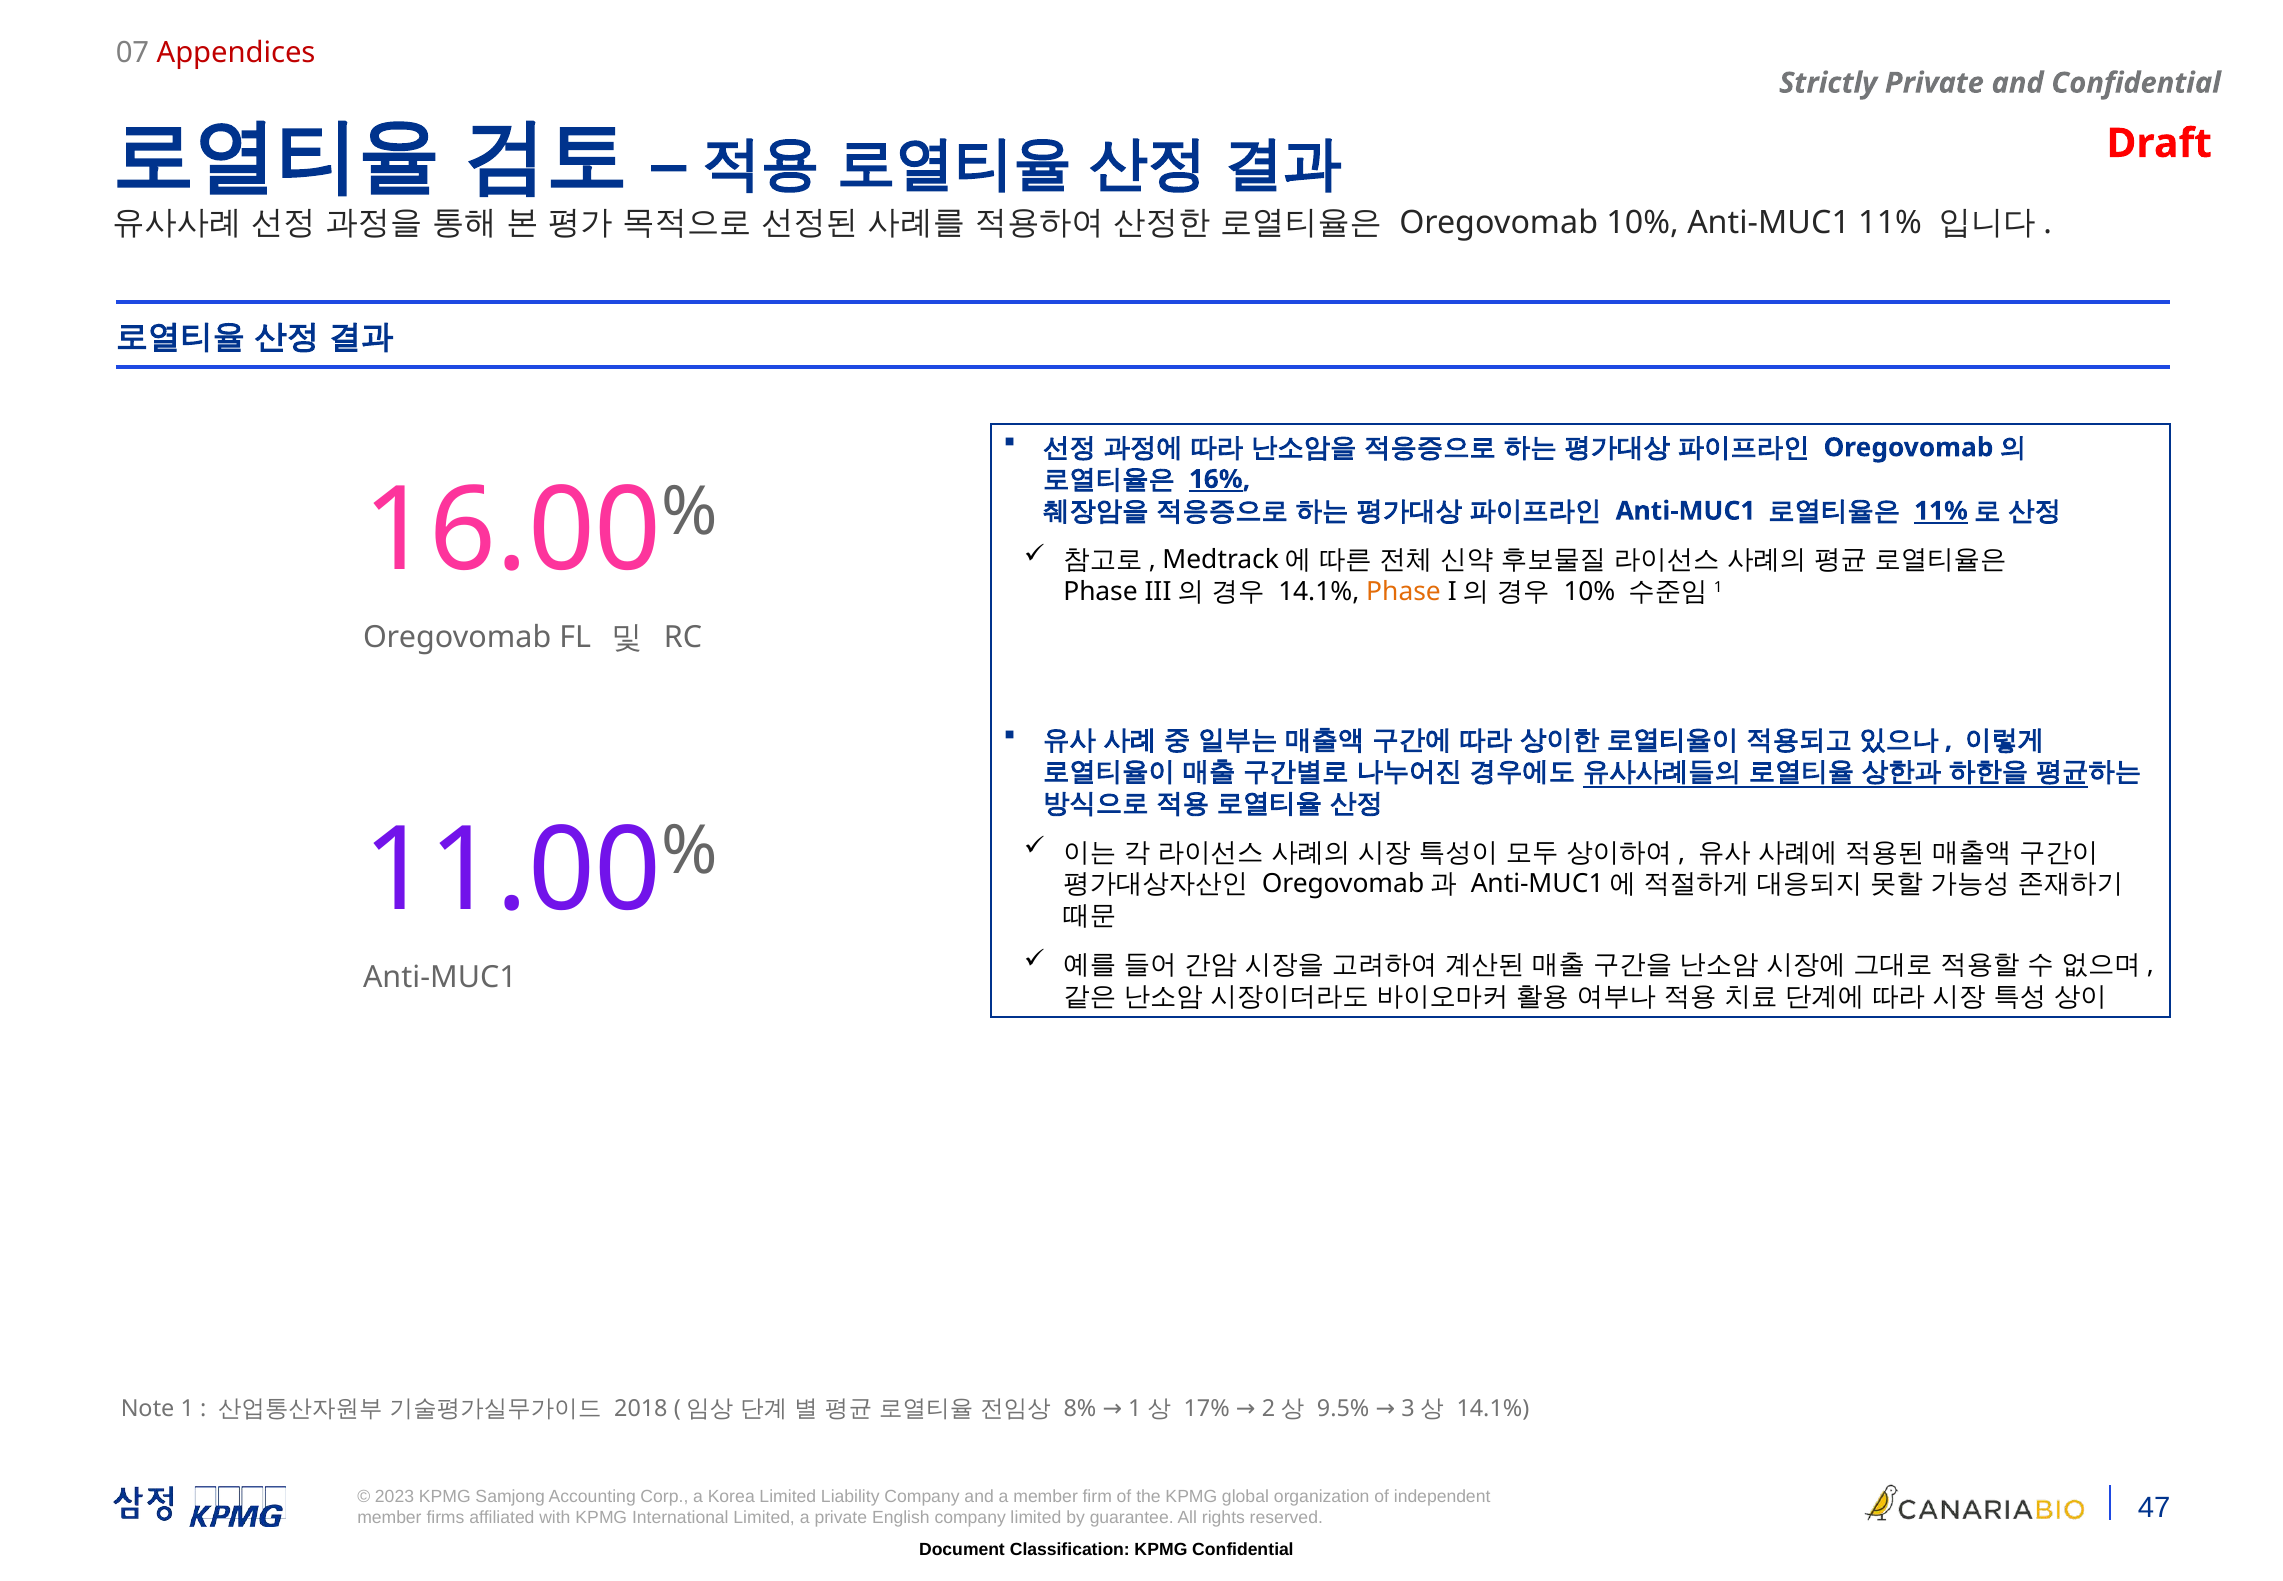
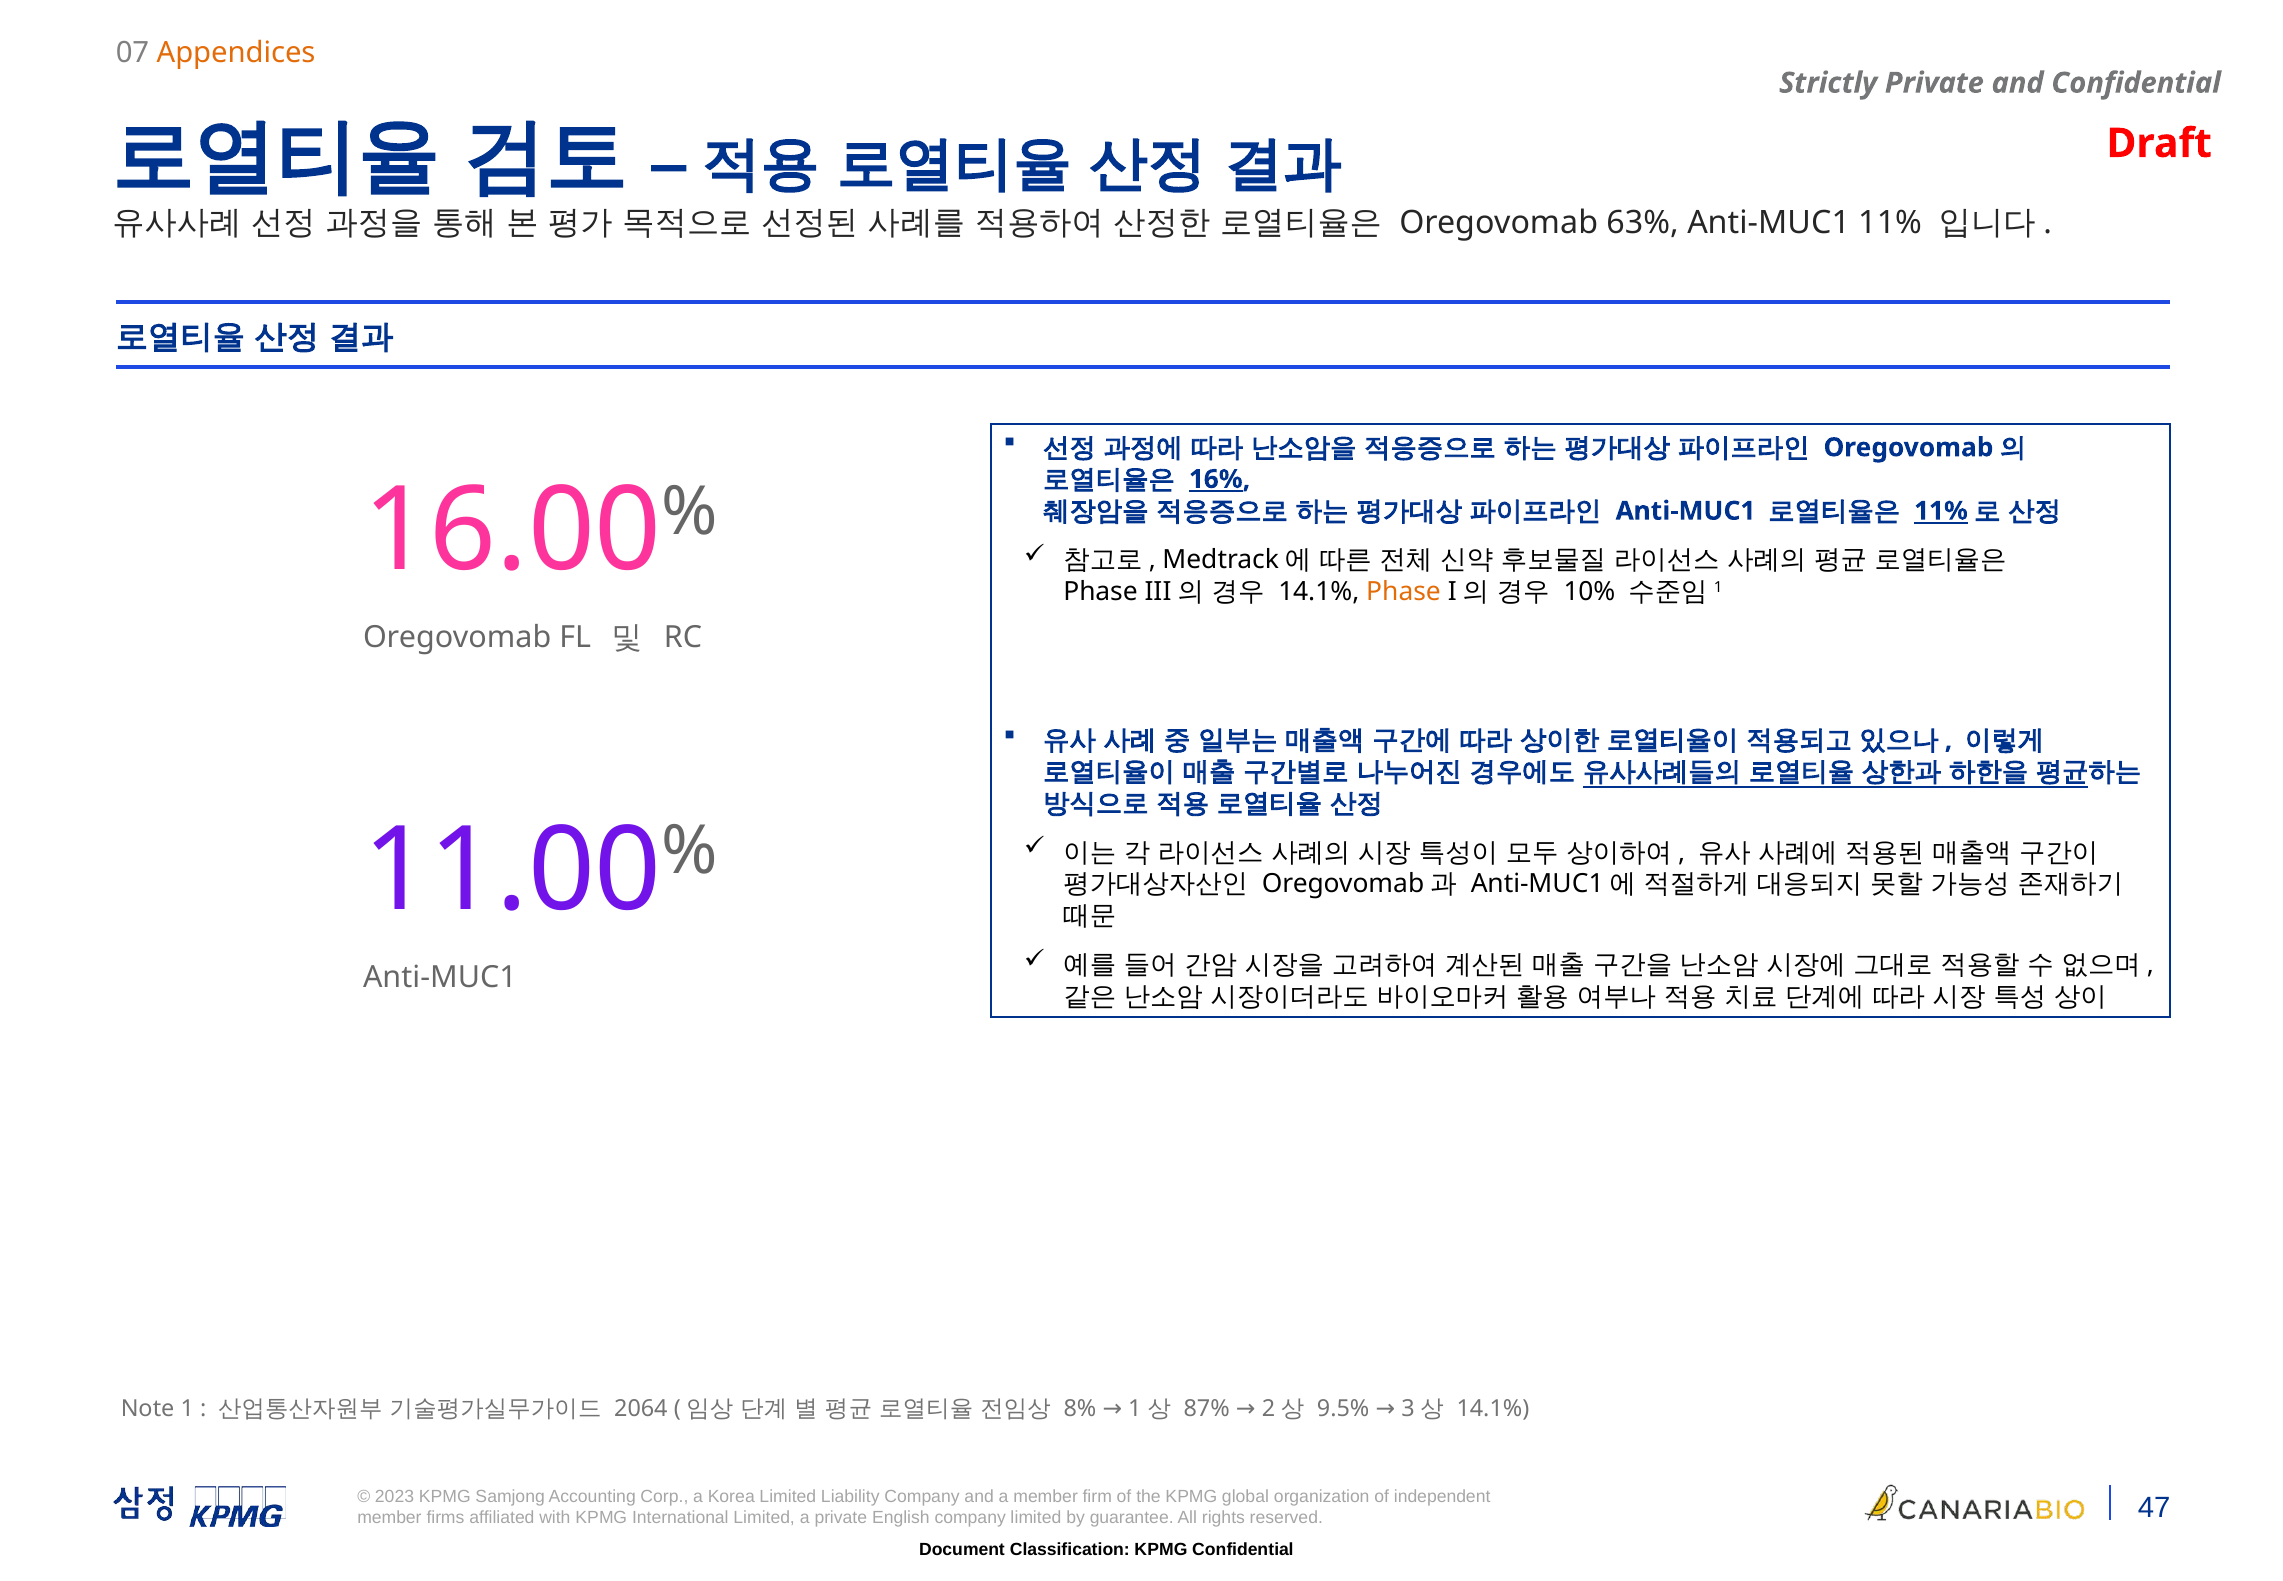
Appendices colour: red -> orange
Oregovomab 10%: 10% -> 63%
17%: 17% -> 87%
2018: 2018 -> 2064
